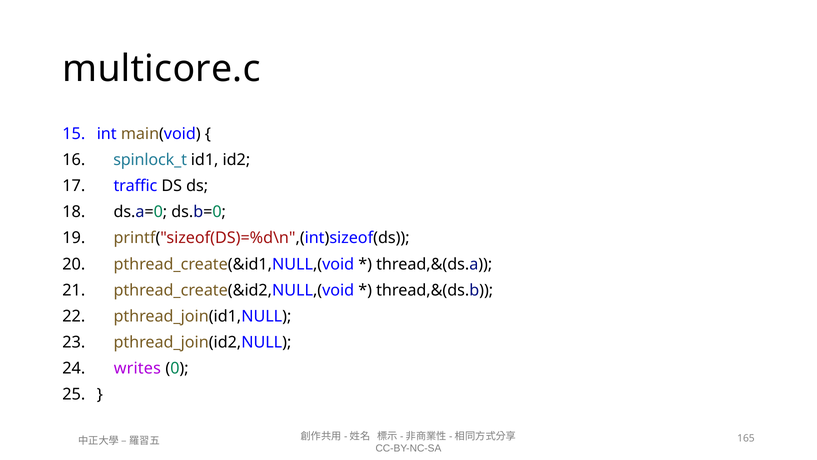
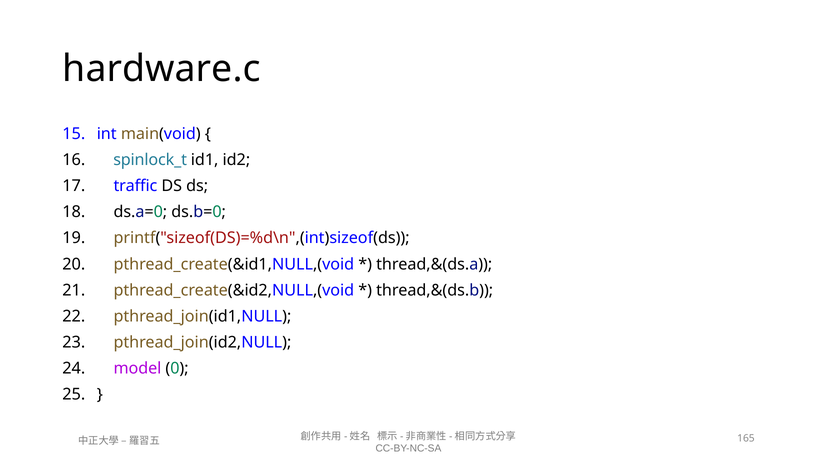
multicore.c: multicore.c -> hardware.c
writes: writes -> model
